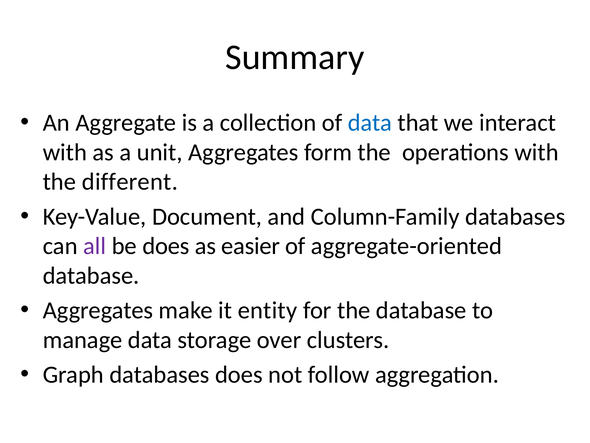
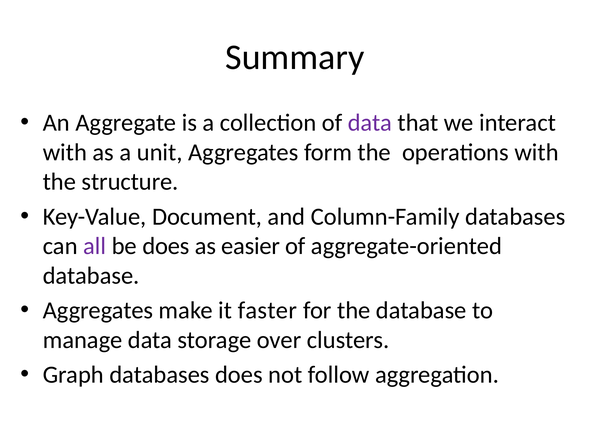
data at (370, 123) colour: blue -> purple
different: different -> structure
entity: entity -> faster
